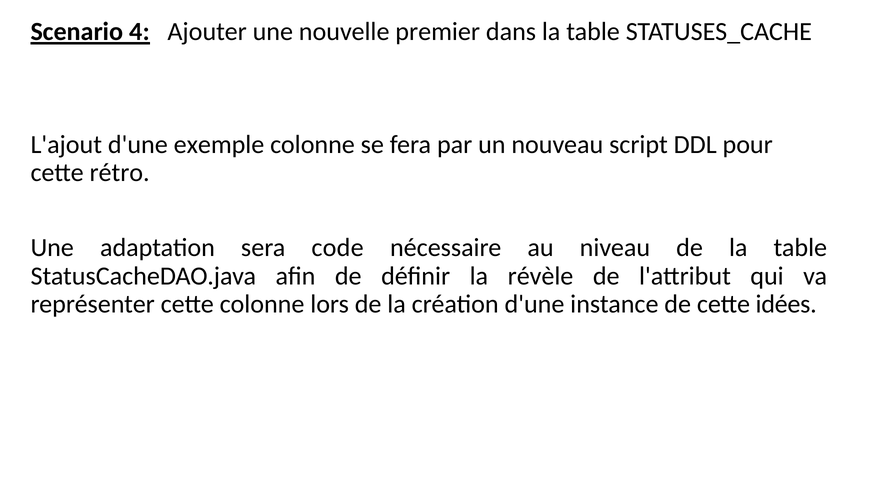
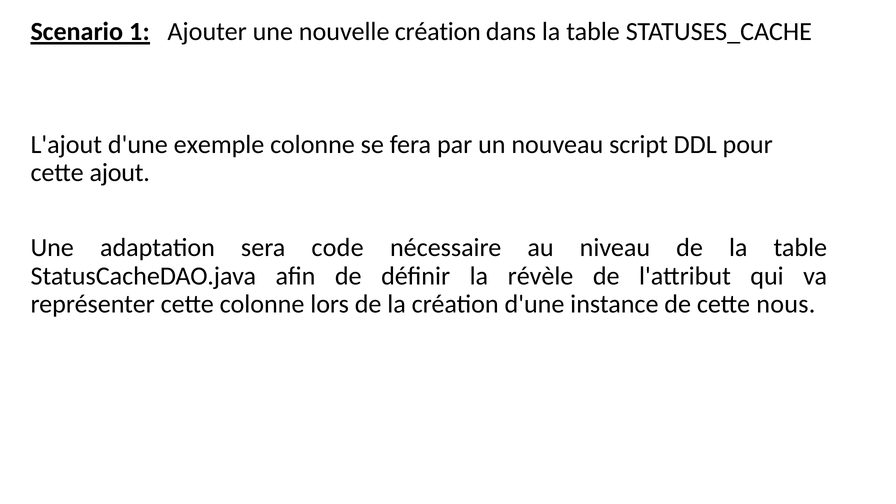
4: 4 -> 1
nouvelle premier: premier -> création
rétro: rétro -> ajout
idées: idées -> nous
